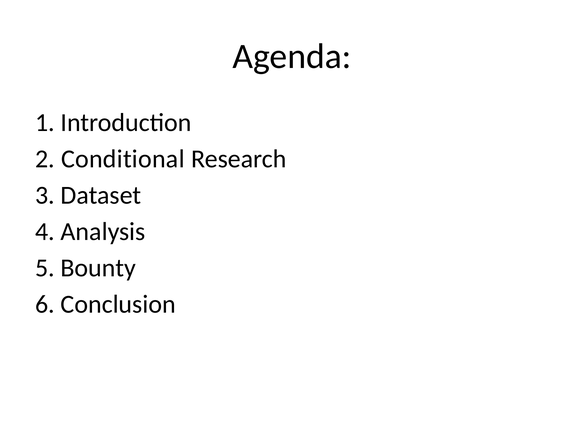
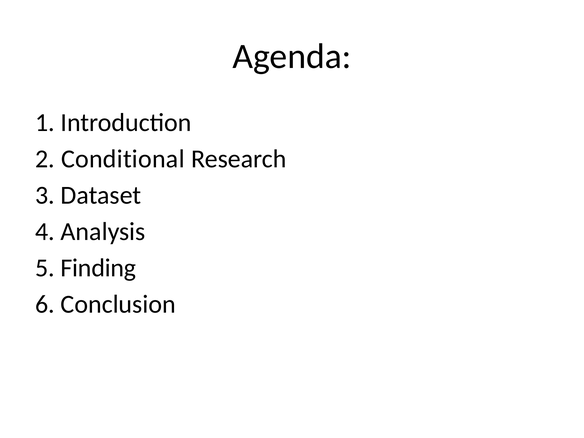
Bounty: Bounty -> Finding
